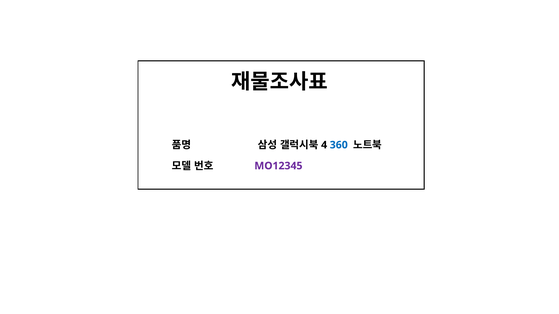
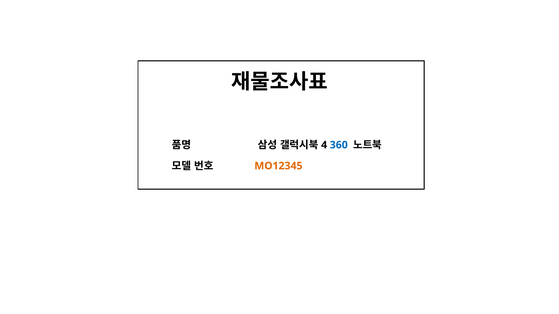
MO12345 colour: purple -> orange
